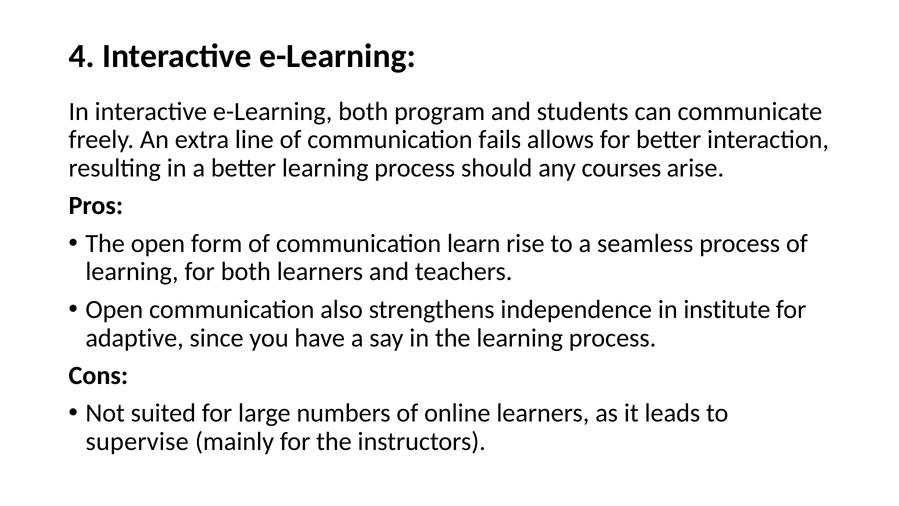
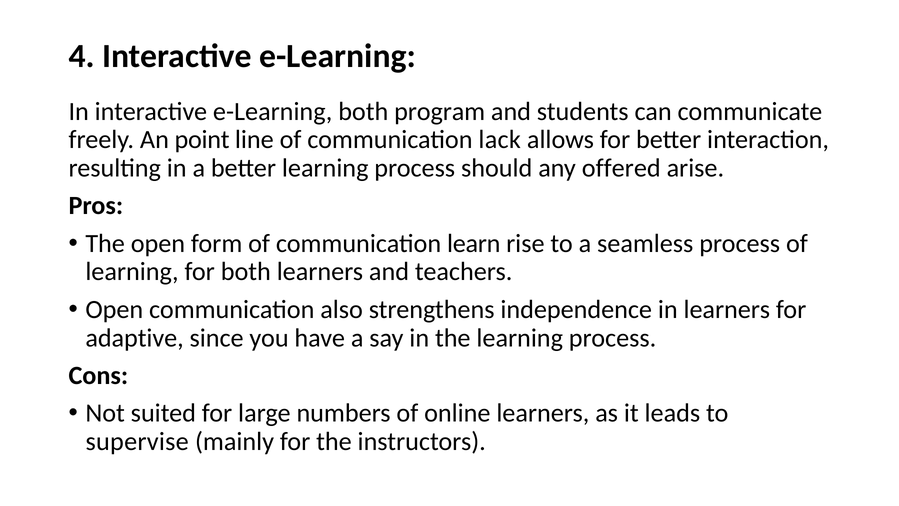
extra: extra -> point
fails: fails -> lack
courses: courses -> offered
in institute: institute -> learners
